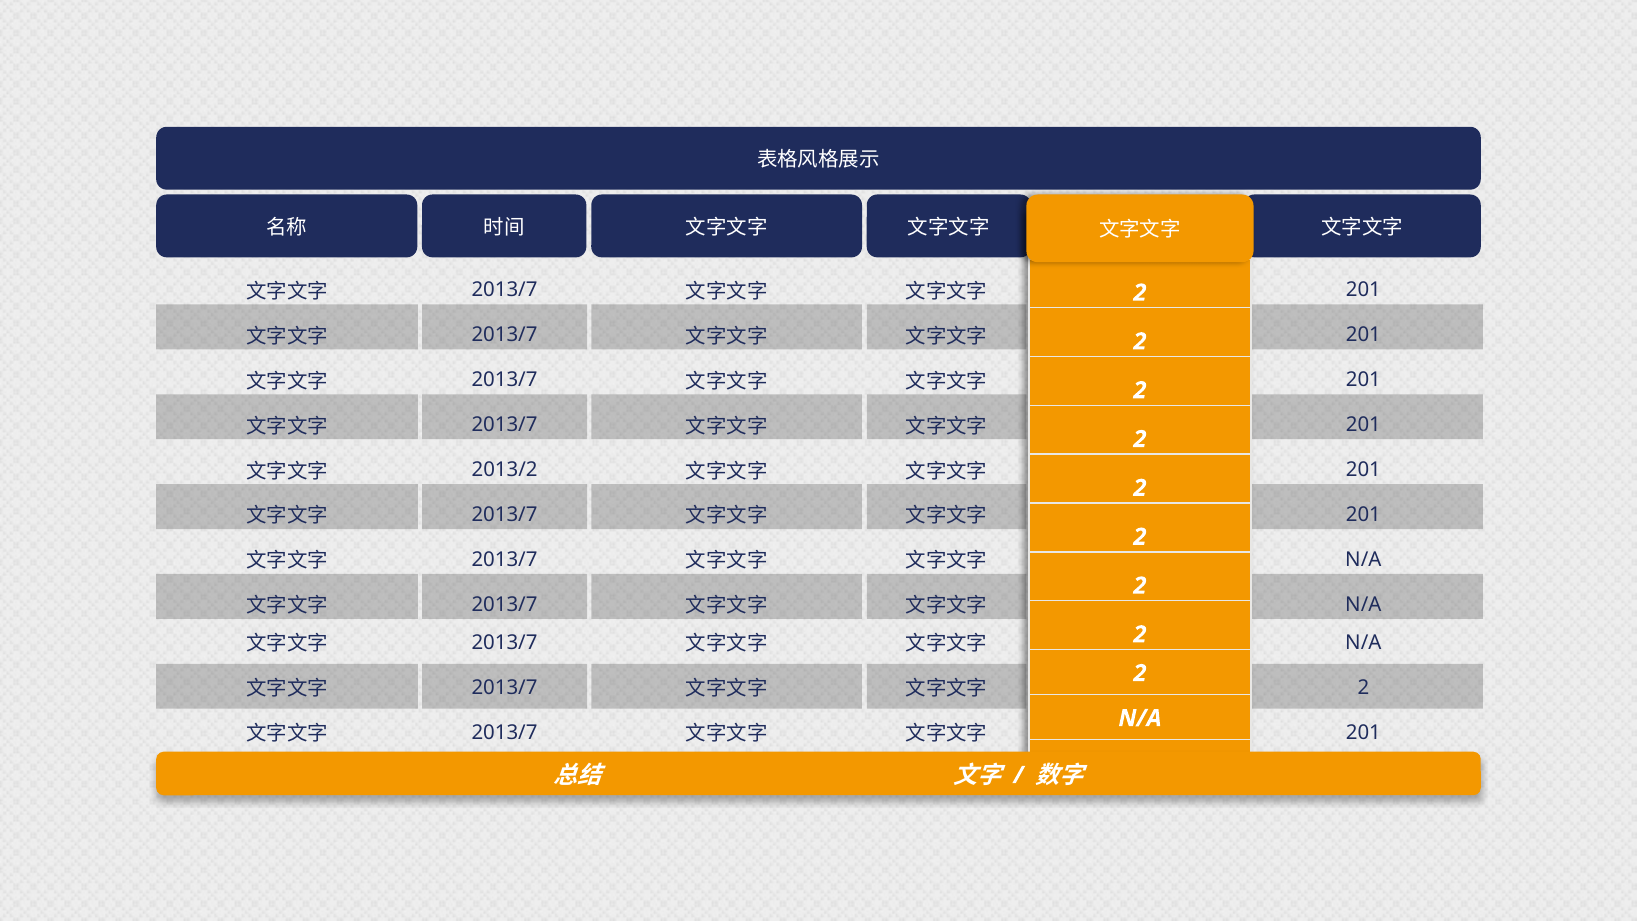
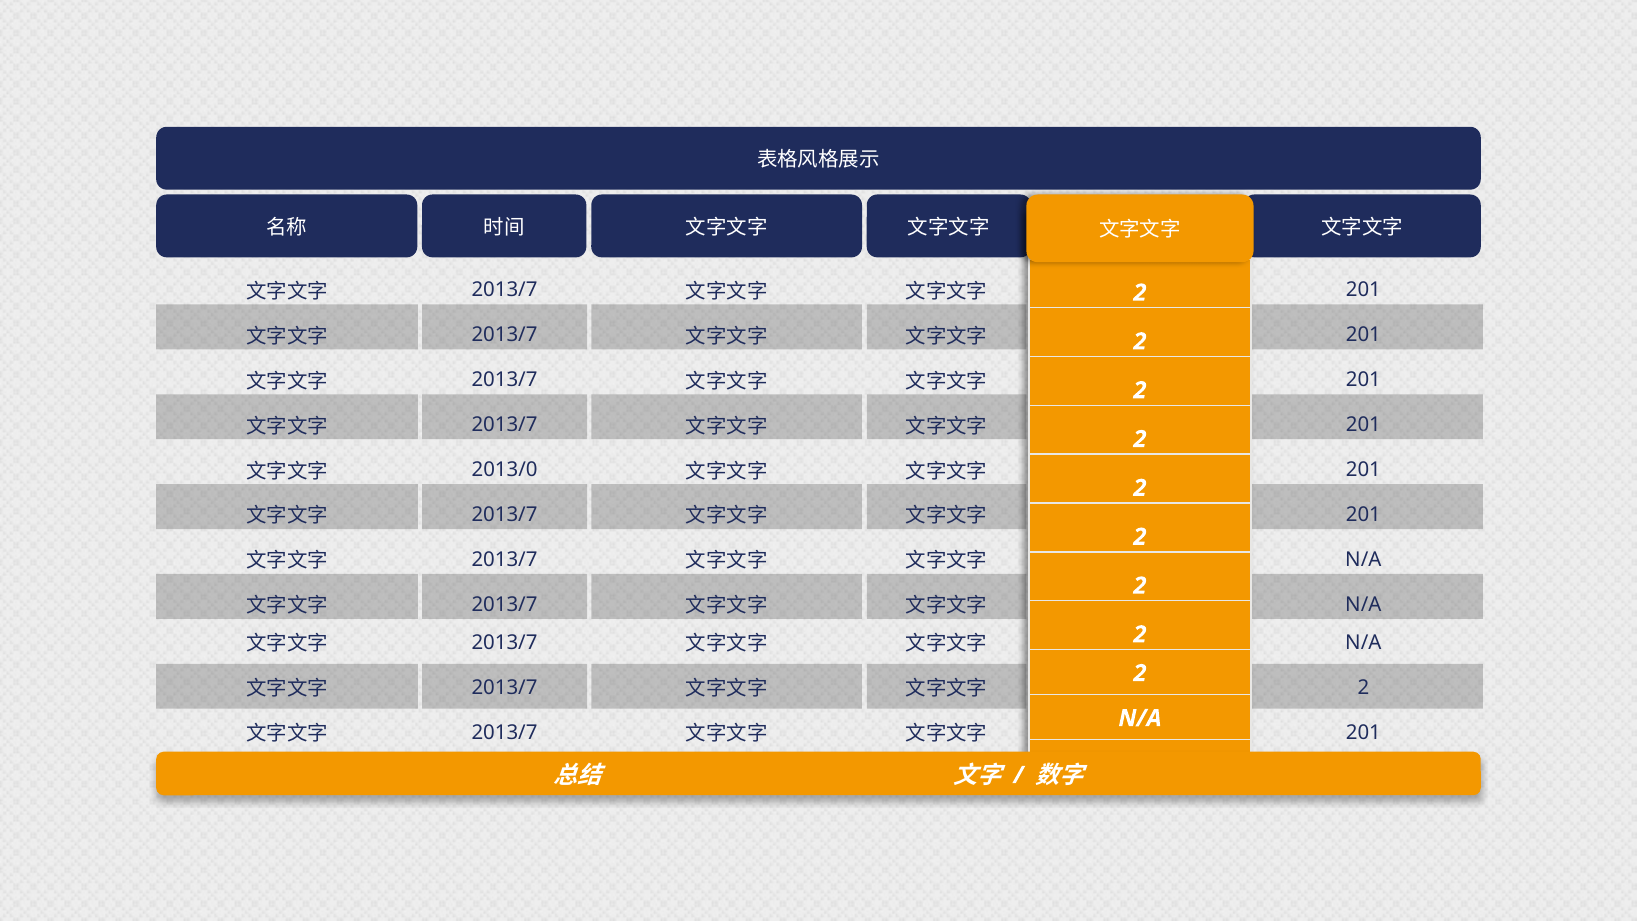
2013/2: 2013/2 -> 2013/0
